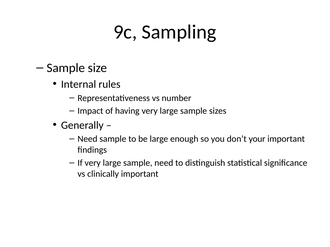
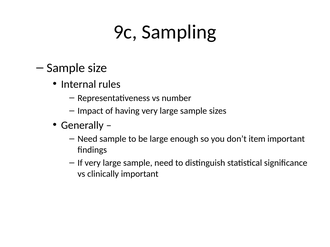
your: your -> item
